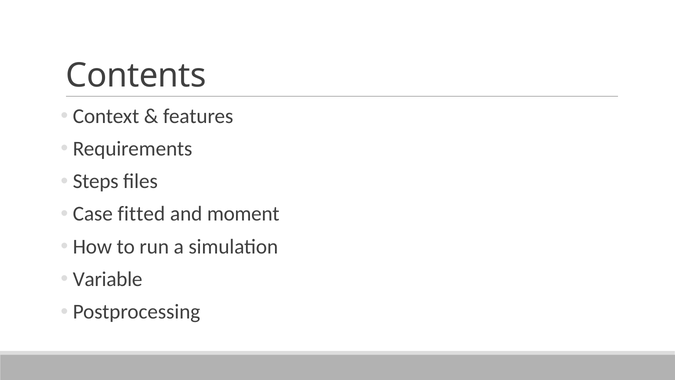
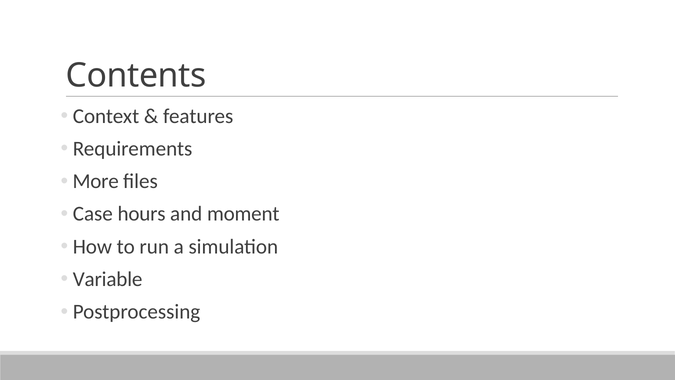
Steps: Steps -> More
fitted: fitted -> hours
